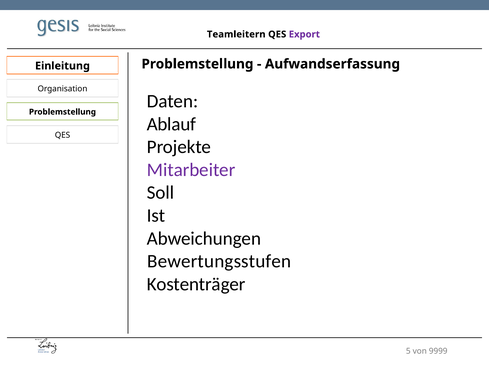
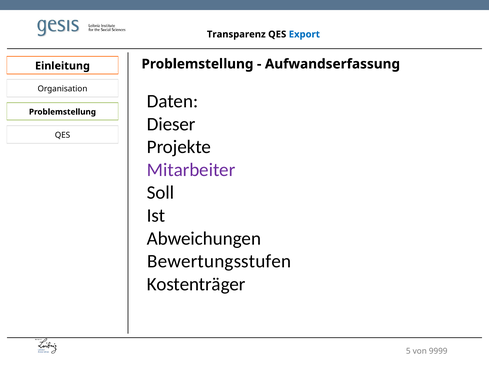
Teamleitern: Teamleitern -> Transparenz
Export colour: purple -> blue
Ablauf: Ablauf -> Dieser
